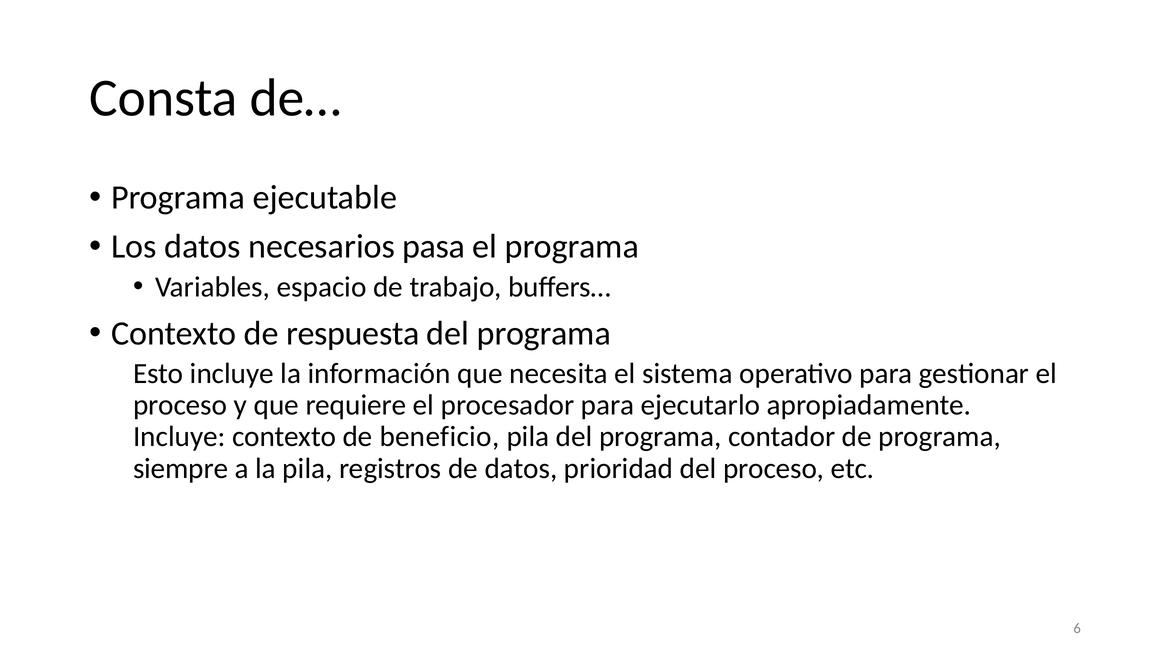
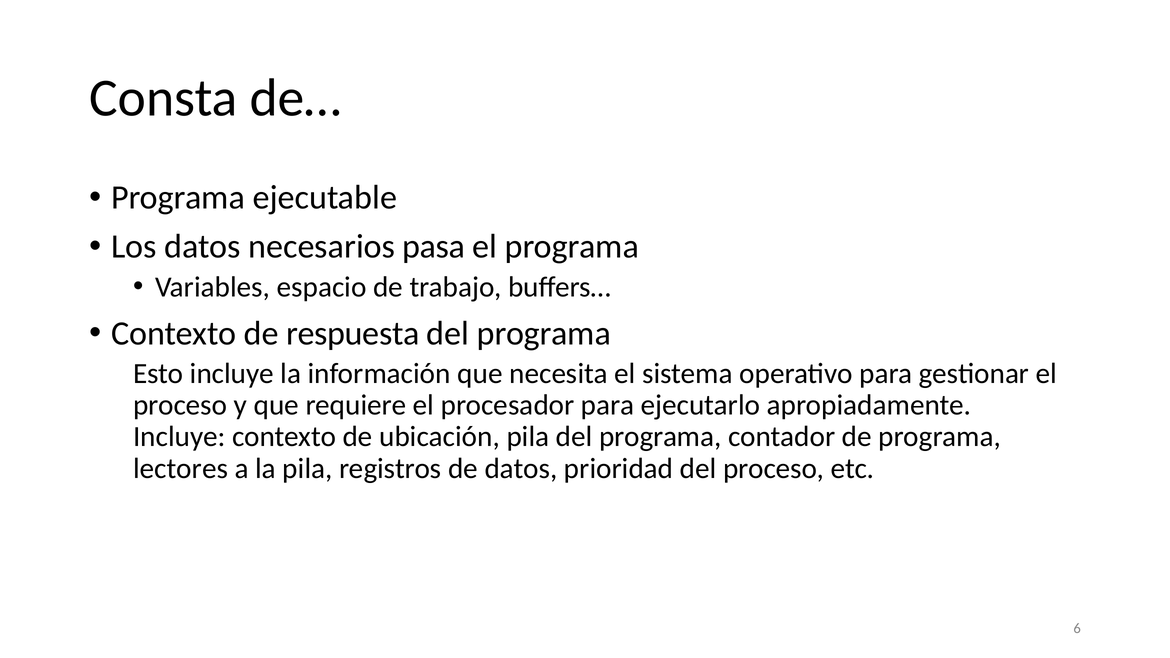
beneficio: beneficio -> ubicación
siempre: siempre -> lectores
